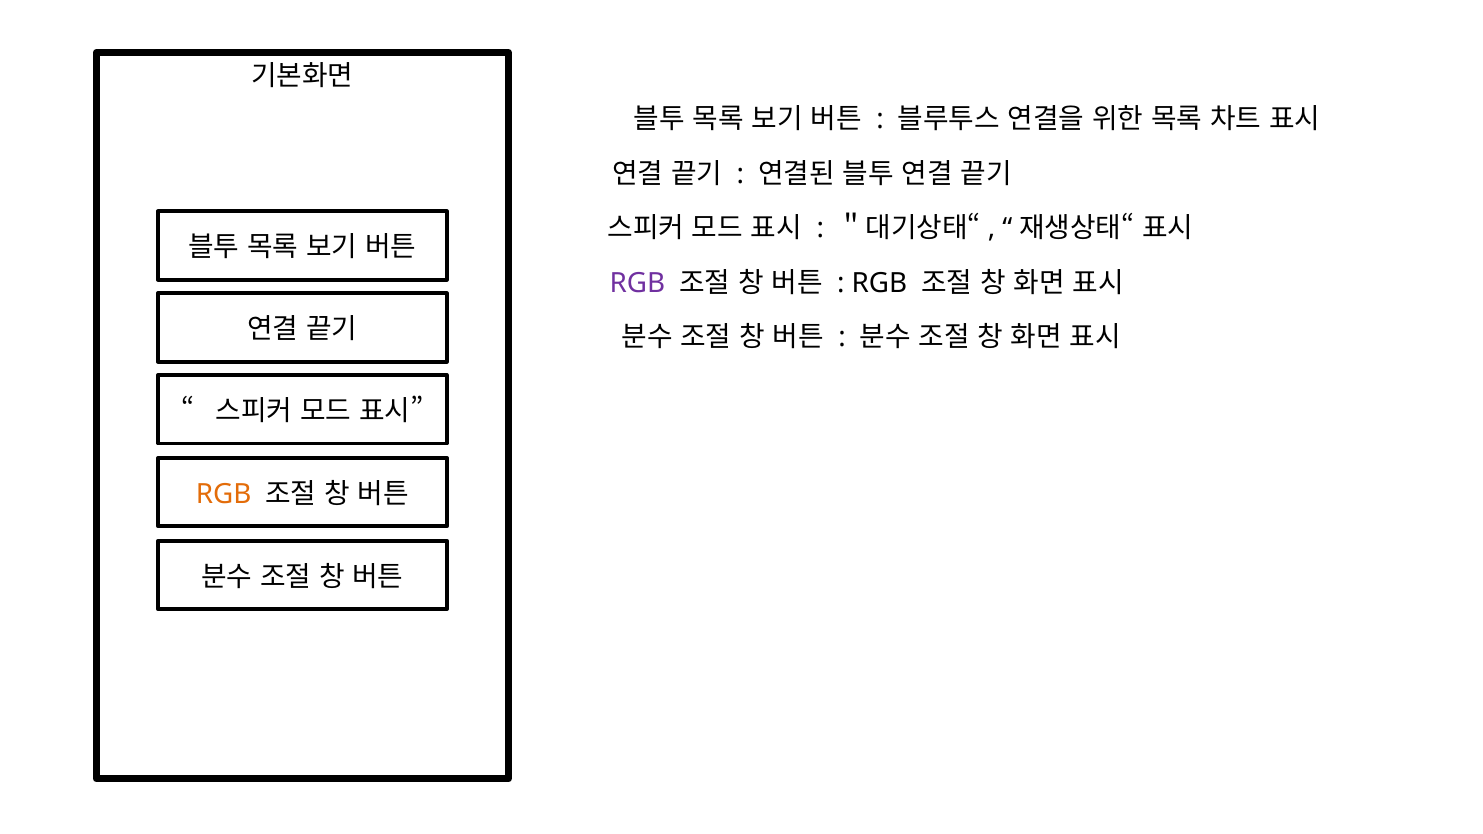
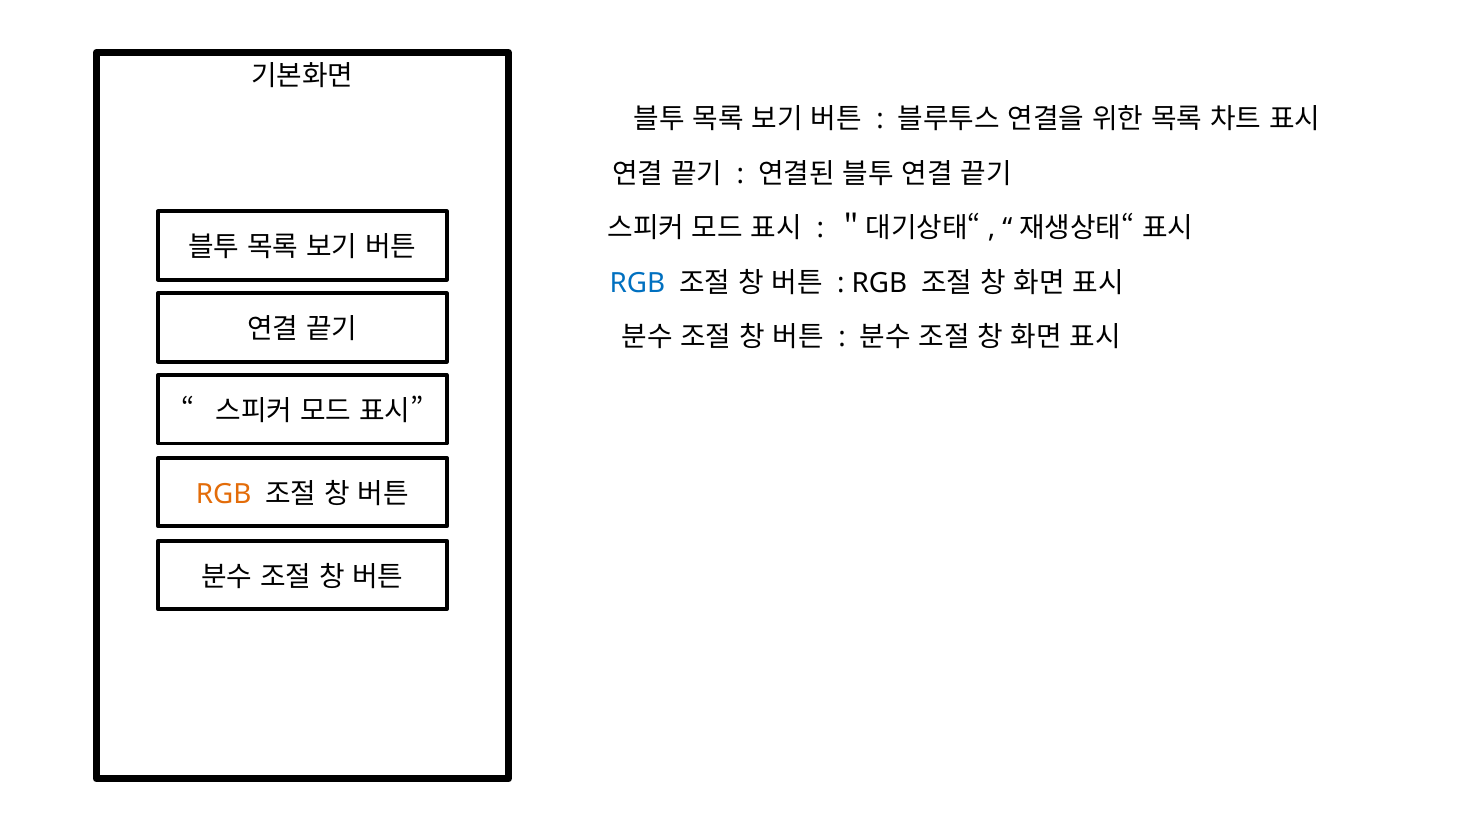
RGB at (637, 283) colour: purple -> blue
